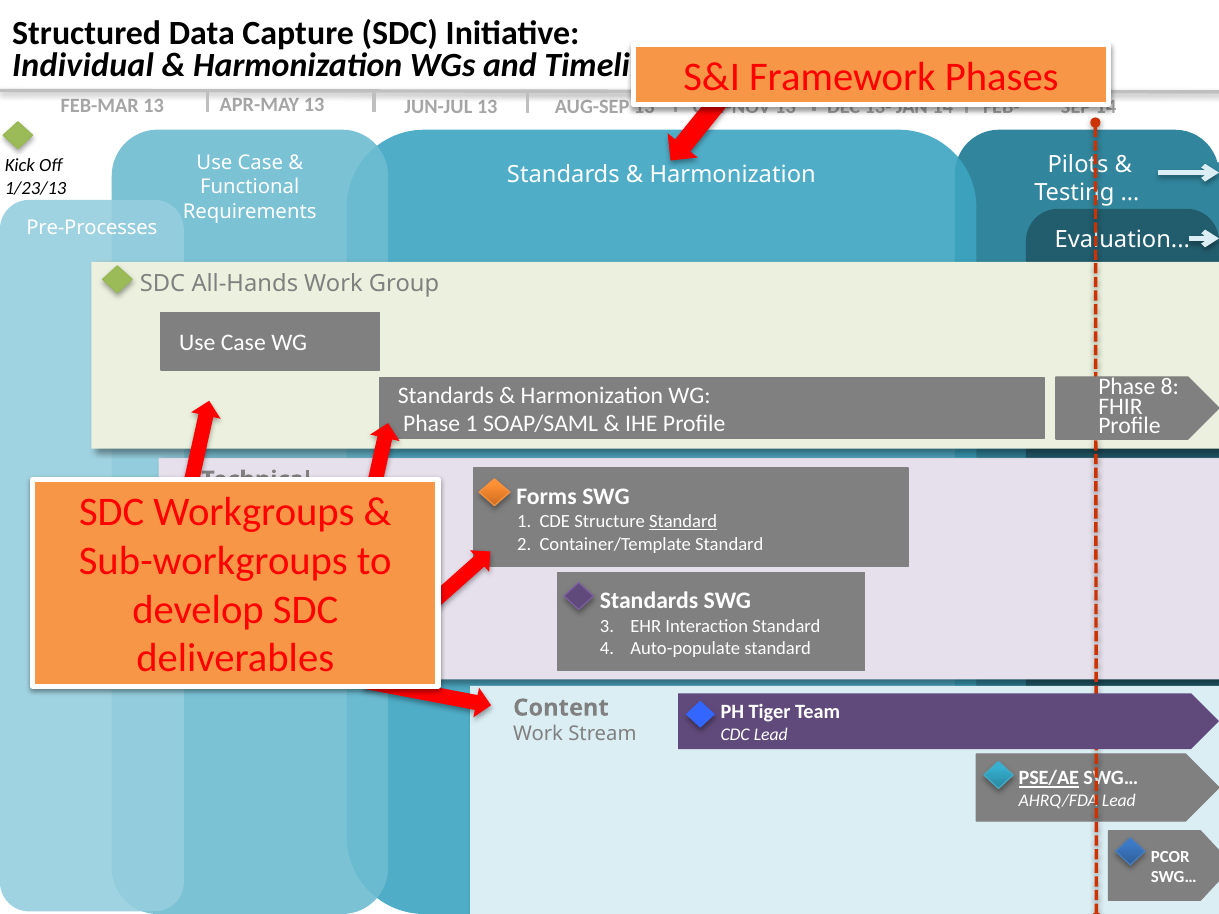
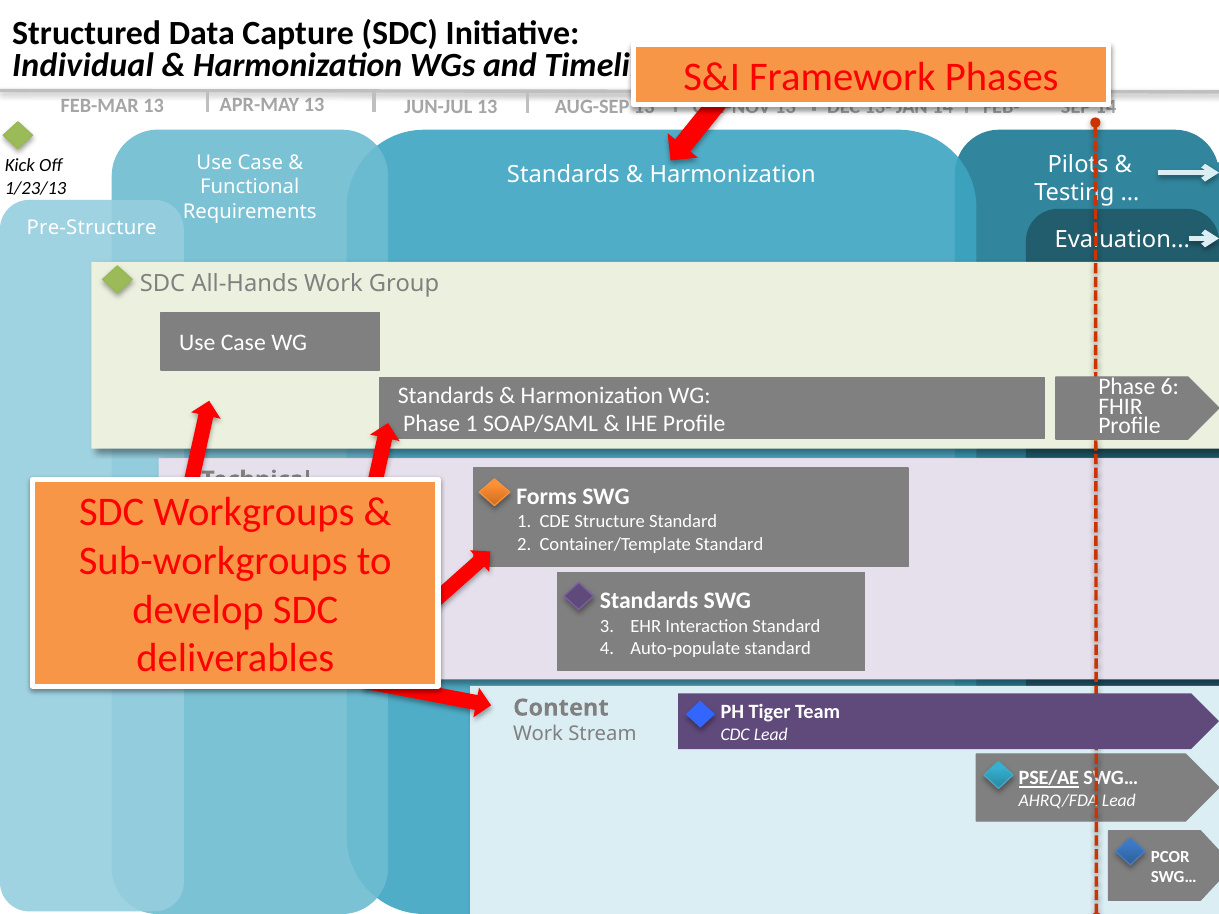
Pre-Processes: Pre-Processes -> Pre-Structure
8: 8 -> 6
Standard at (683, 522) underline: present -> none
